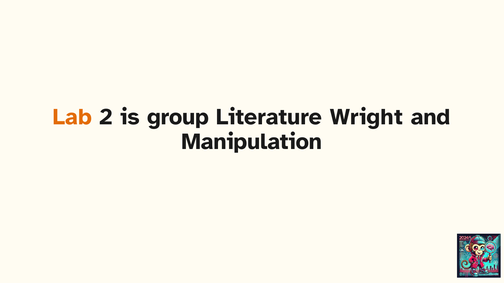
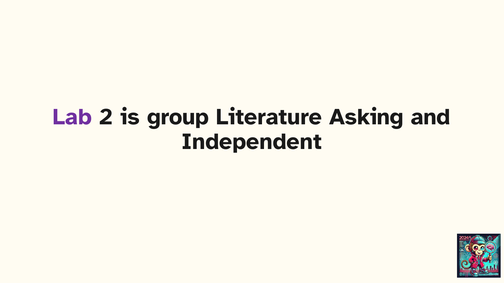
Lab colour: orange -> purple
Wright: Wright -> Asking
Manipulation: Manipulation -> Independent
